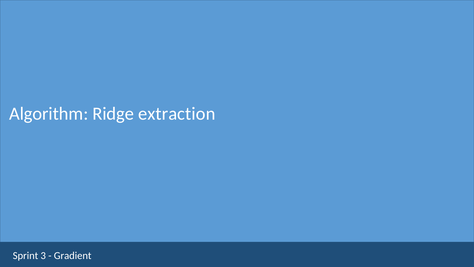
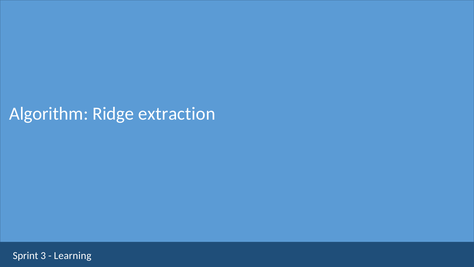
Gradient: Gradient -> Learning
